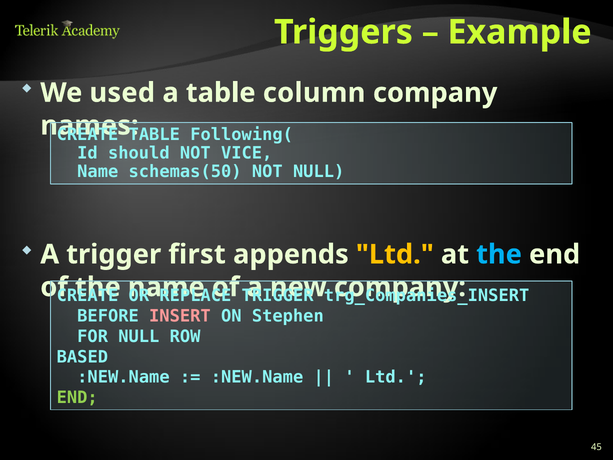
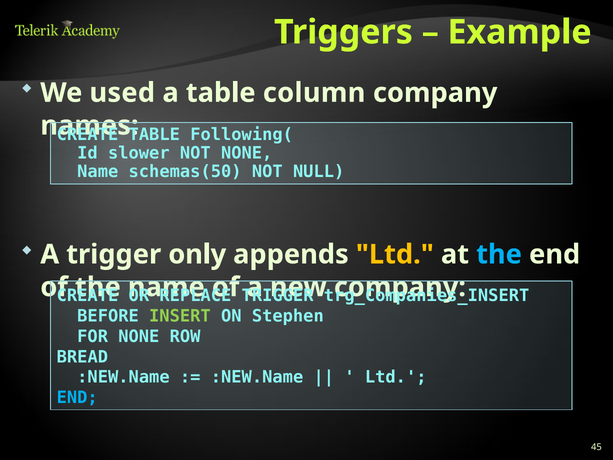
should: should -> slower
NOT VICE: VICE -> NONE
first: first -> only
INSERT colour: pink -> light green
FOR NULL: NULL -> NONE
BASED: BASED -> BREAD
END at (77, 398) colour: light green -> light blue
